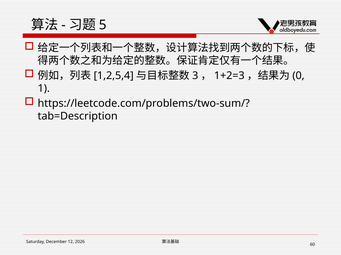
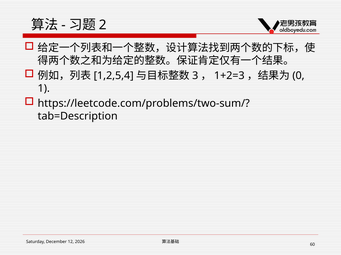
5: 5 -> 2
